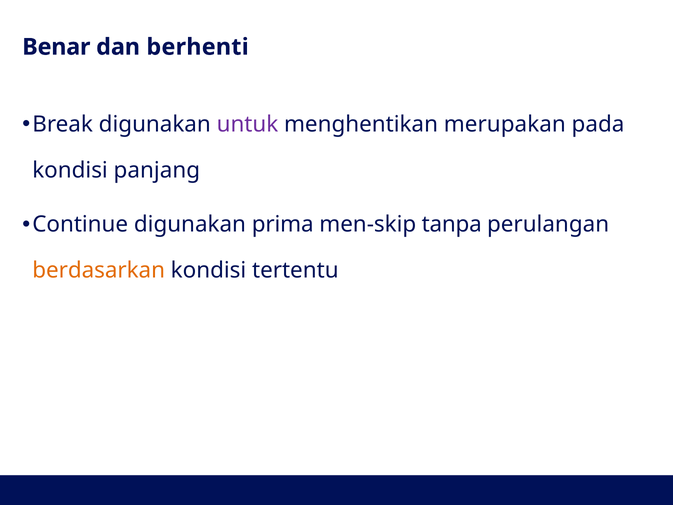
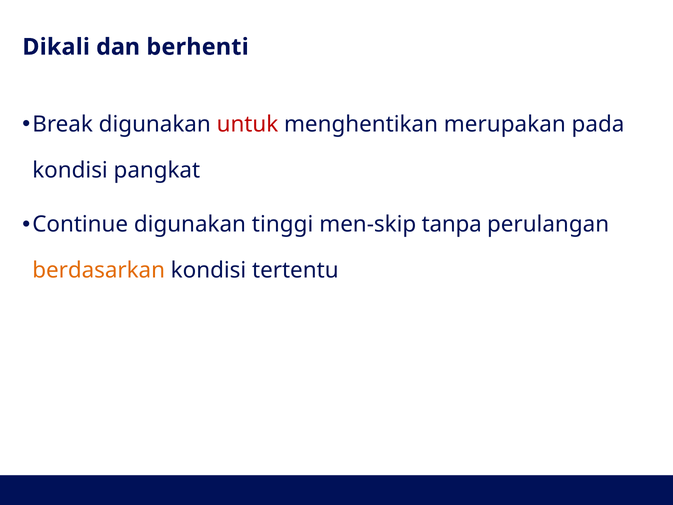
Benar: Benar -> Dikali
untuk colour: purple -> red
panjang: panjang -> pangkat
prima: prima -> tinggi
